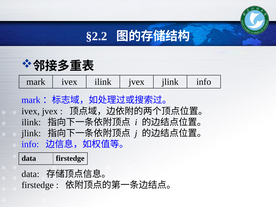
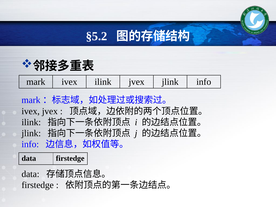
§2.2: §2.2 -> §5.2
